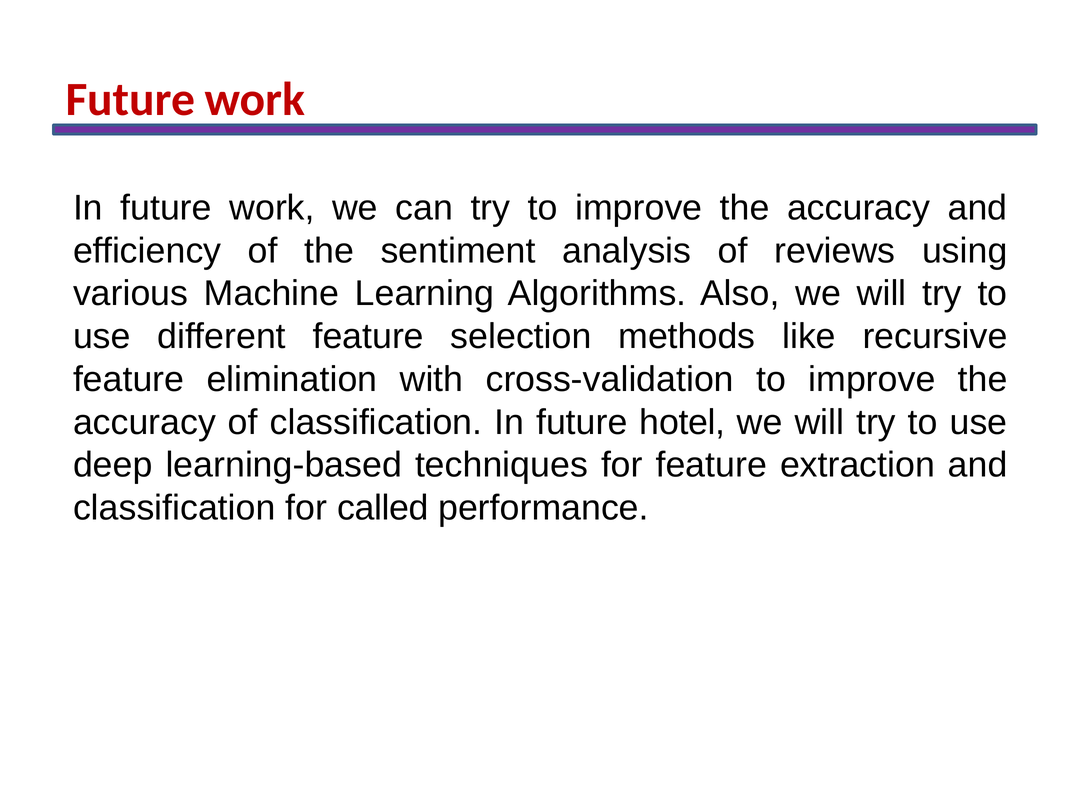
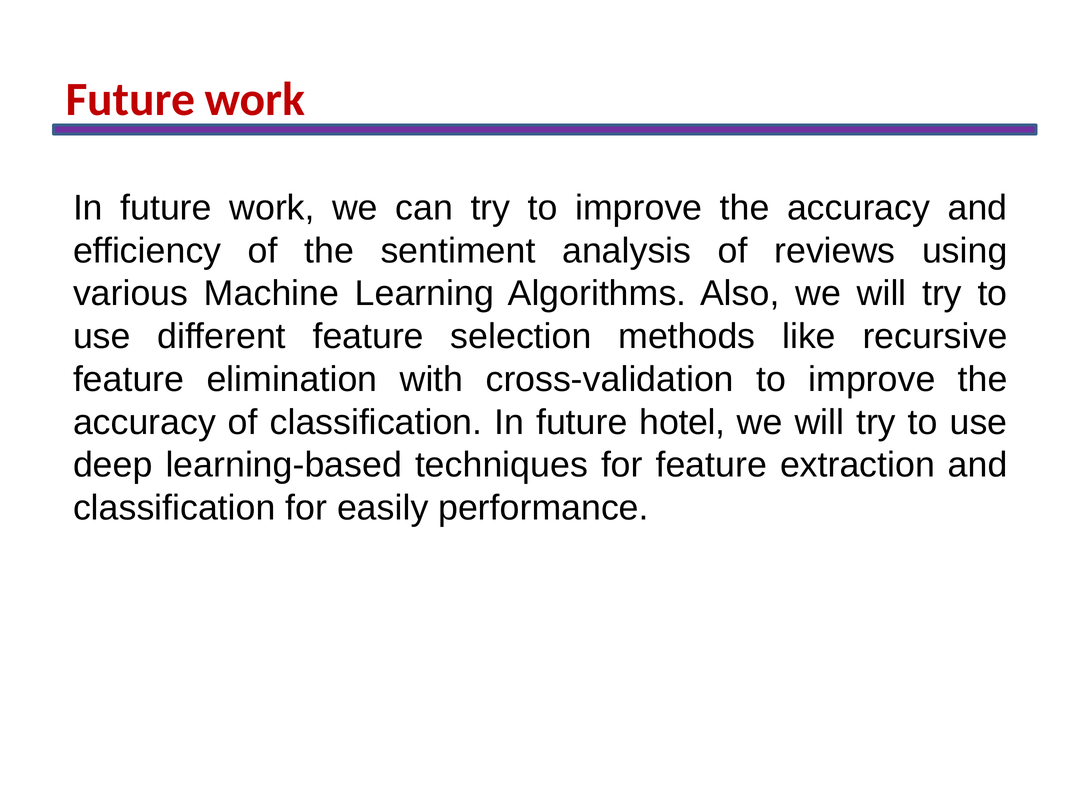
called: called -> easily
